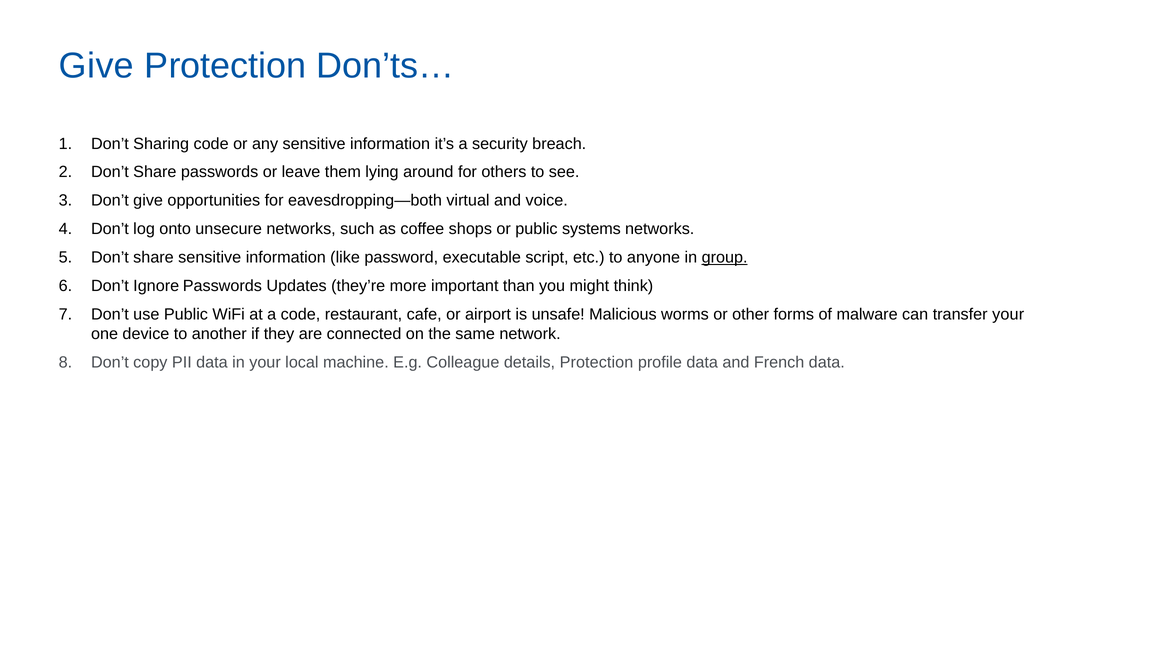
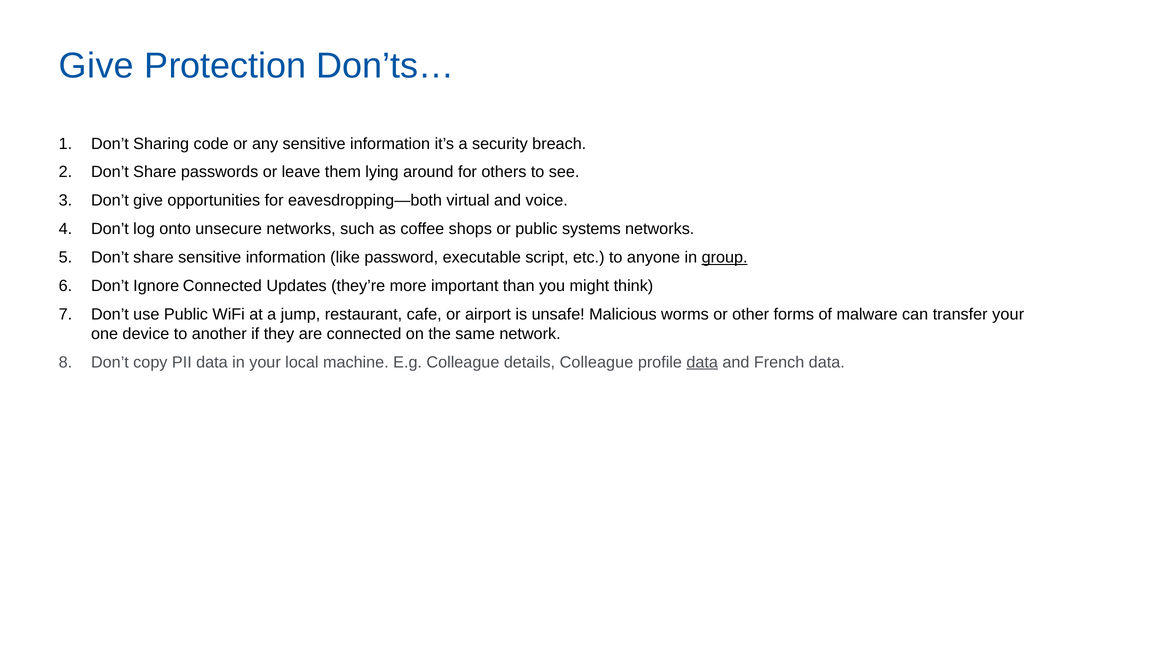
Ignore Passwords: Passwords -> Connected
a code: code -> jump
details Protection: Protection -> Colleague
data at (702, 362) underline: none -> present
